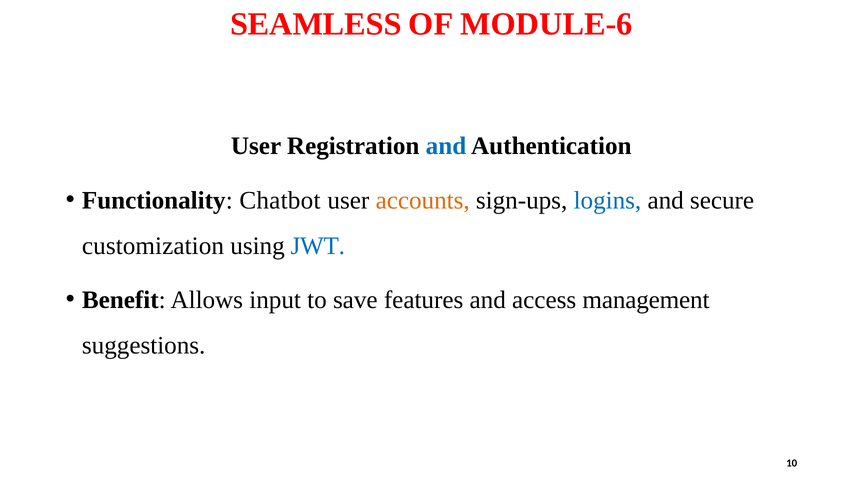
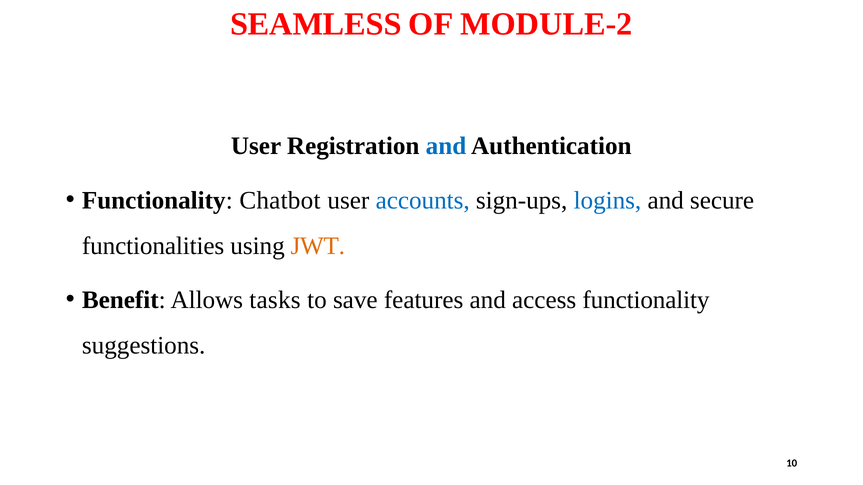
MODULE-6: MODULE-6 -> MODULE-2
accounts colour: orange -> blue
customization: customization -> functionalities
JWT colour: blue -> orange
input: input -> tasks
access management: management -> functionality
